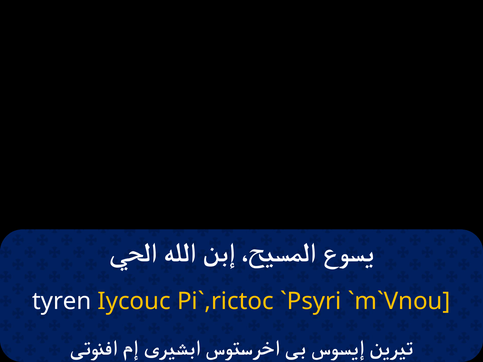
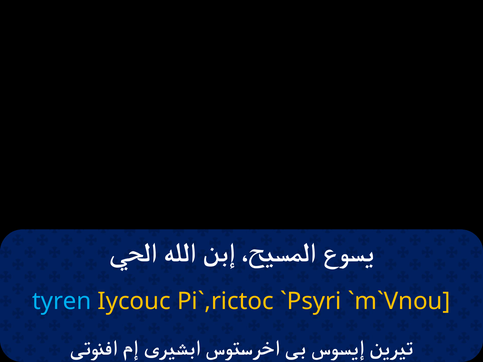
tyren colour: white -> light blue
